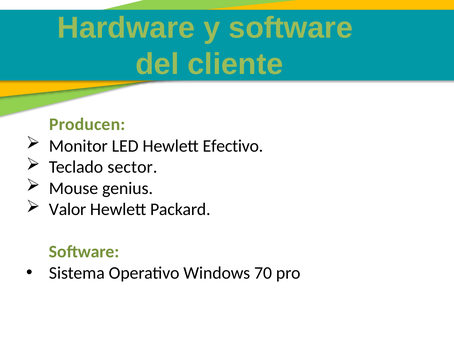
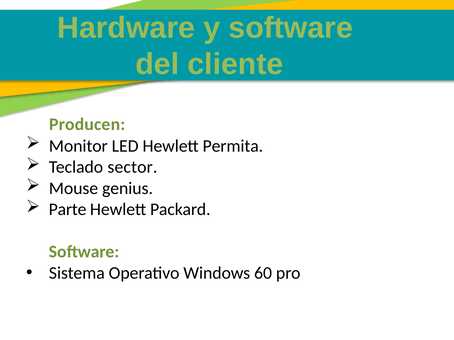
Efectivo: Efectivo -> Permita
Valor: Valor -> Parte
70: 70 -> 60
